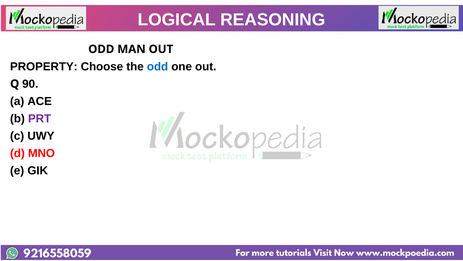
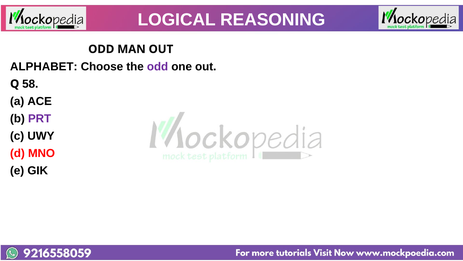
PROPERTY: PROPERTY -> ALPHABET
odd at (158, 66) colour: blue -> purple
90: 90 -> 58
